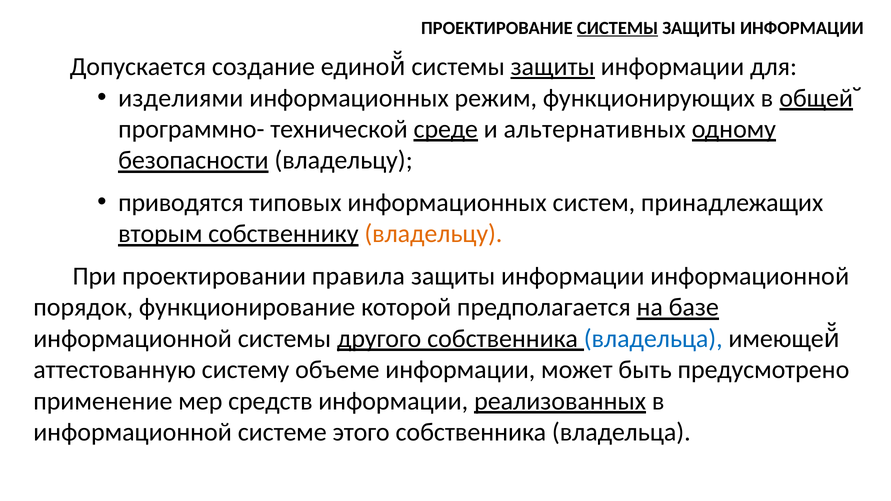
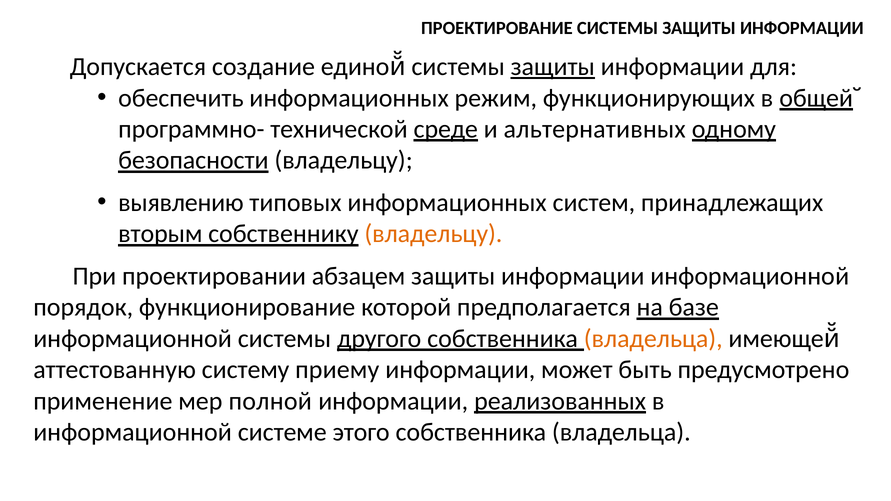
СИСТЕМЫ at (617, 28) underline: present -> none
изделиями: изделиями -> обеспечить
приводятся: приводятся -> выявлению
правила: правила -> абзацем
владельца at (653, 339) colour: blue -> orange
объеме: объеме -> приему
средств: средств -> полной
